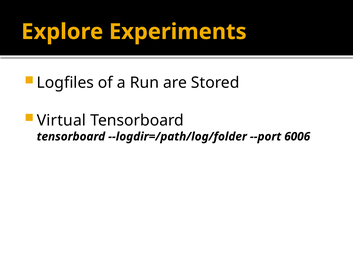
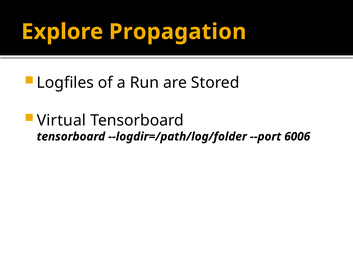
Experiments: Experiments -> Propagation
